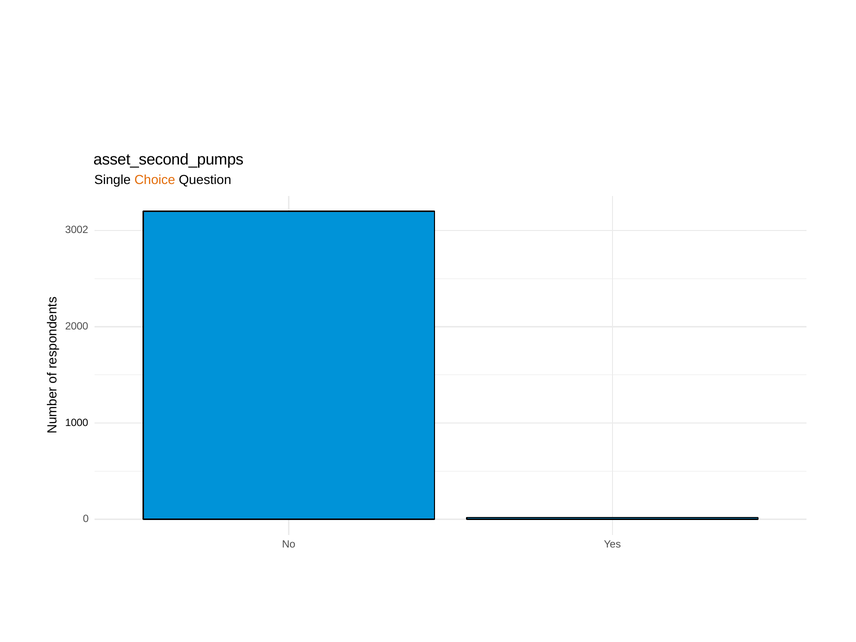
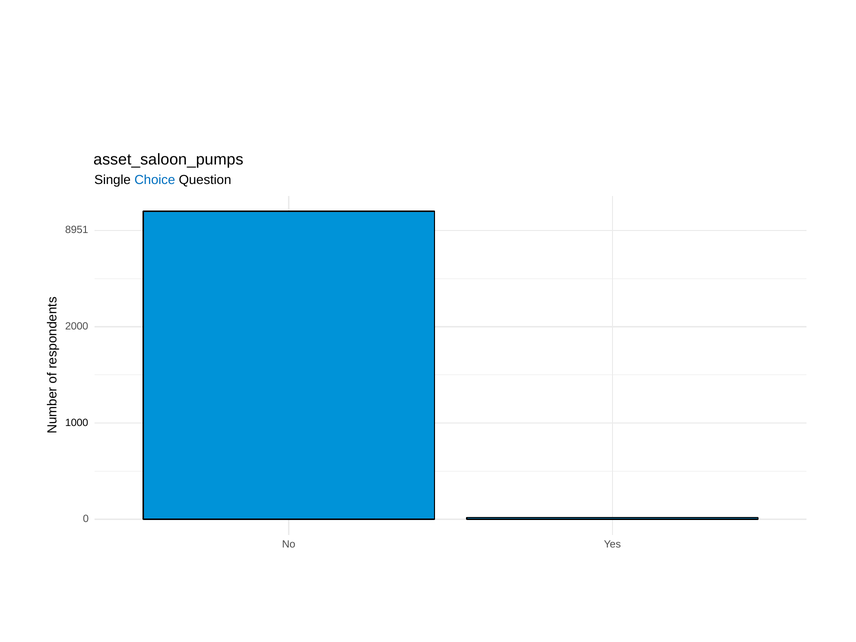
asset_second_pumps: asset_second_pumps -> asset_saloon_pumps
Choice colour: orange -> blue
3002: 3002 -> 8951
